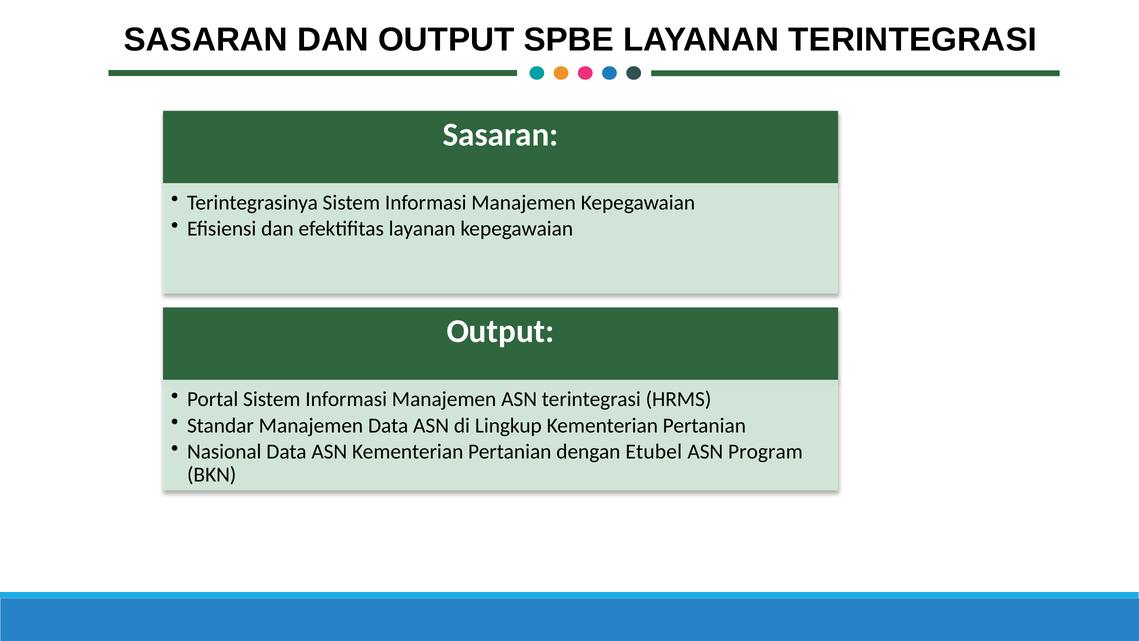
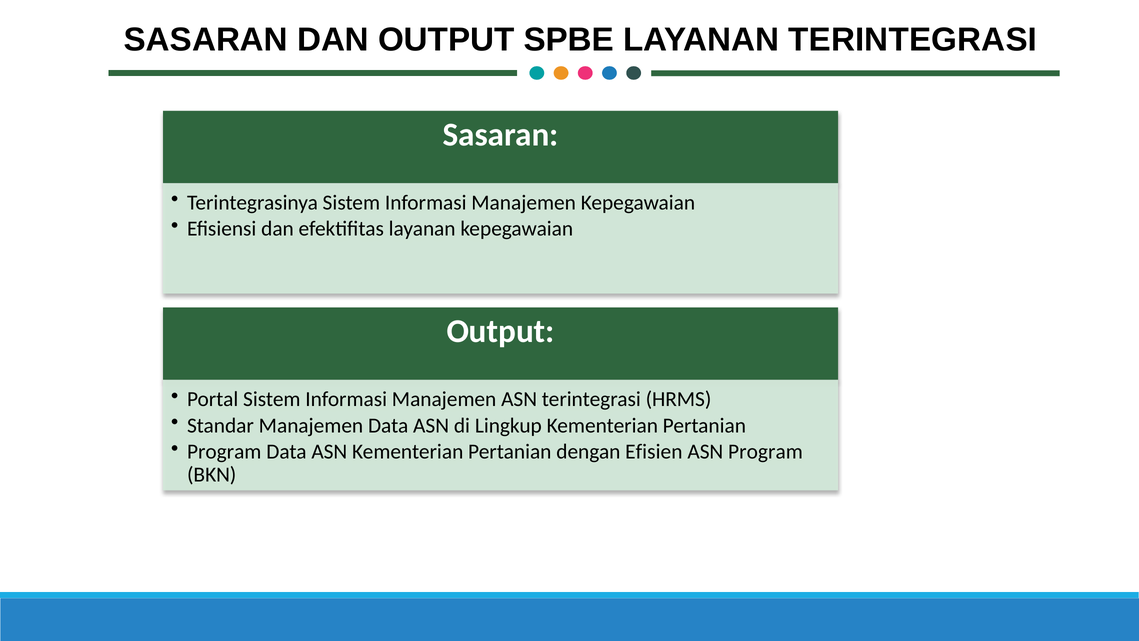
Nasional at (224, 452): Nasional -> Program
Etubel: Etubel -> Efisien
